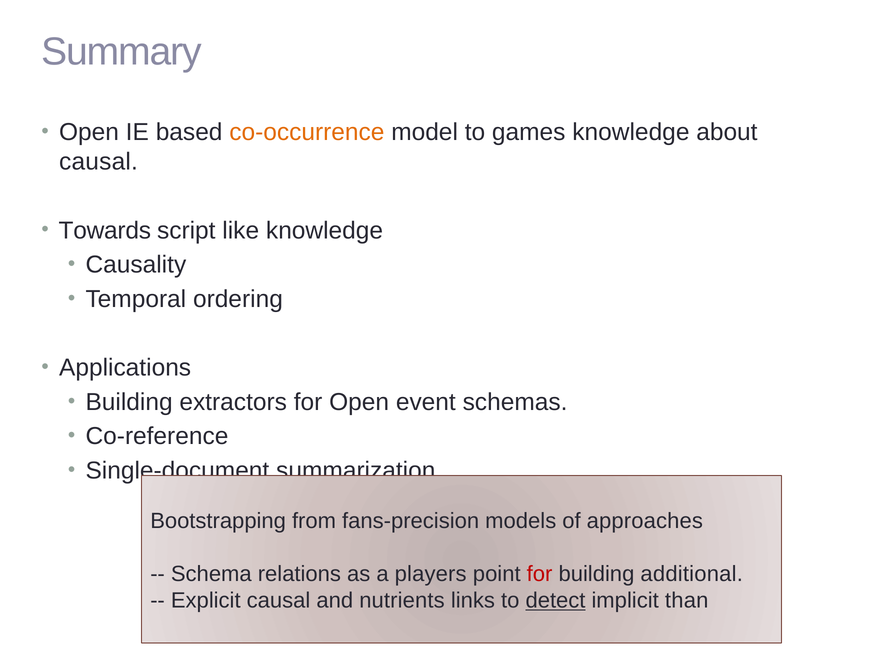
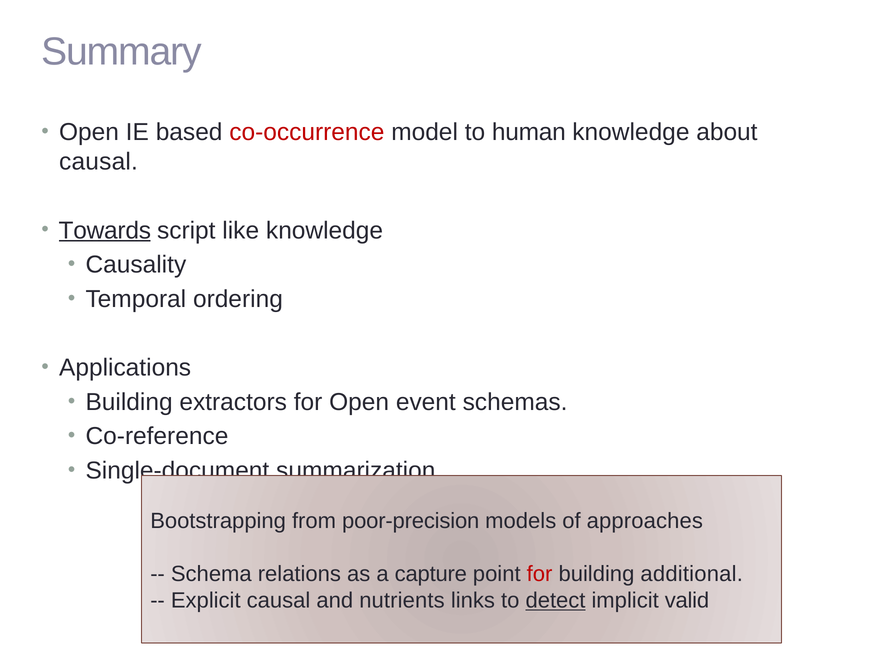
co-occurrence colour: orange -> red
games: games -> human
Towards underline: none -> present
fans-precision: fans-precision -> poor-precision
players: players -> capture
than: than -> valid
